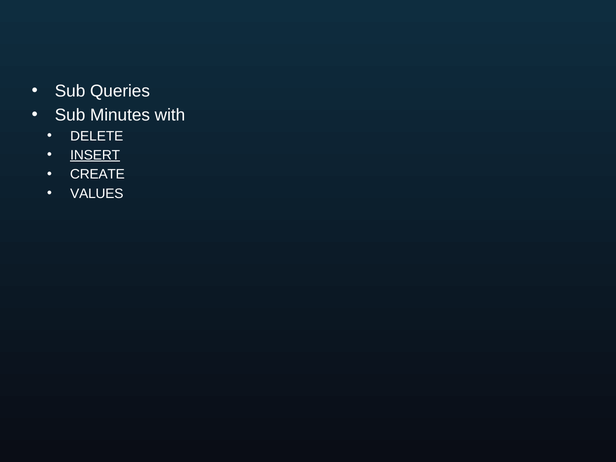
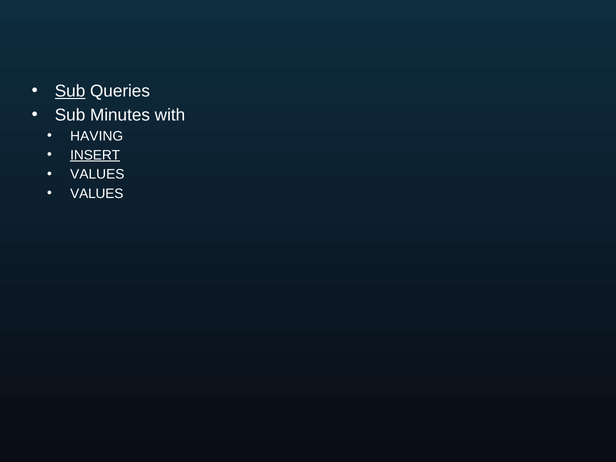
Sub at (70, 91) underline: none -> present
DELETE: DELETE -> HAVING
CREATE at (97, 174): CREATE -> VALUES
